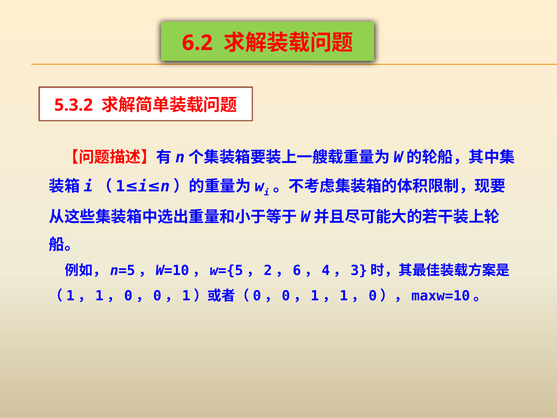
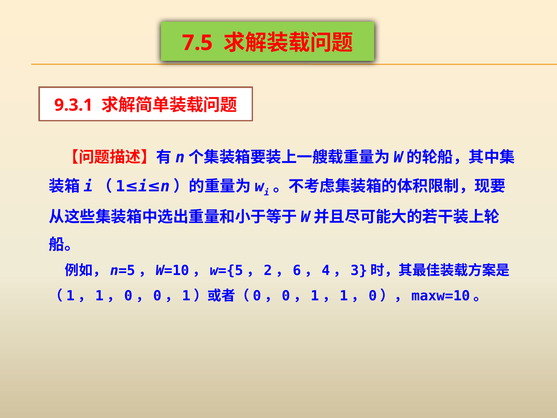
6.2: 6.2 -> 7.5
5.3.2: 5.3.2 -> 9.3.1
